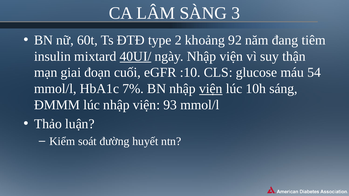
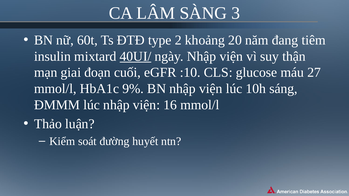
92: 92 -> 20
54: 54 -> 27
7%: 7% -> 9%
viện at (211, 89) underline: present -> none
93: 93 -> 16
